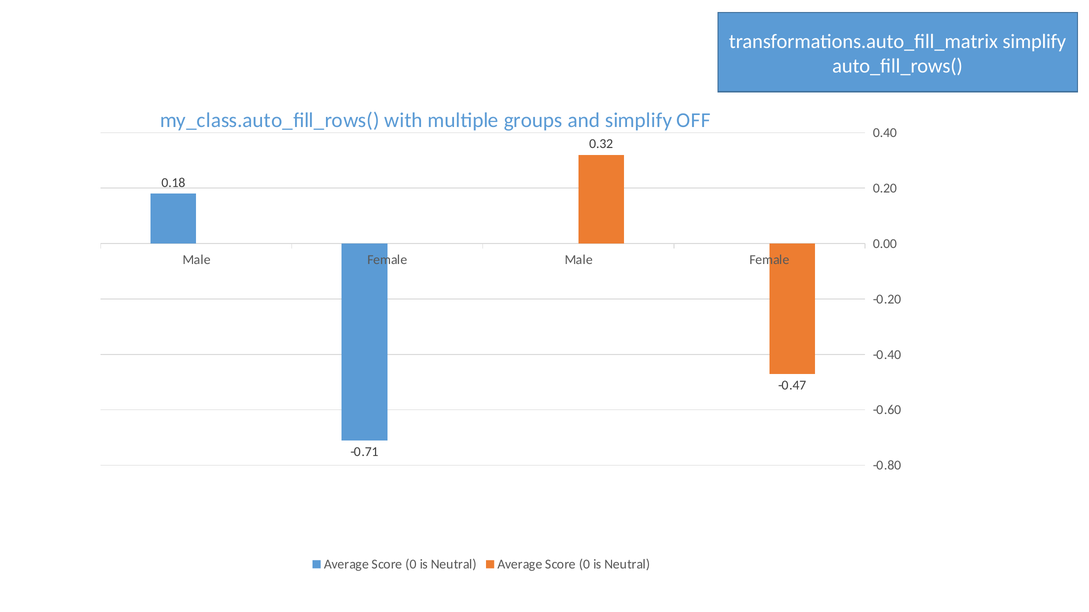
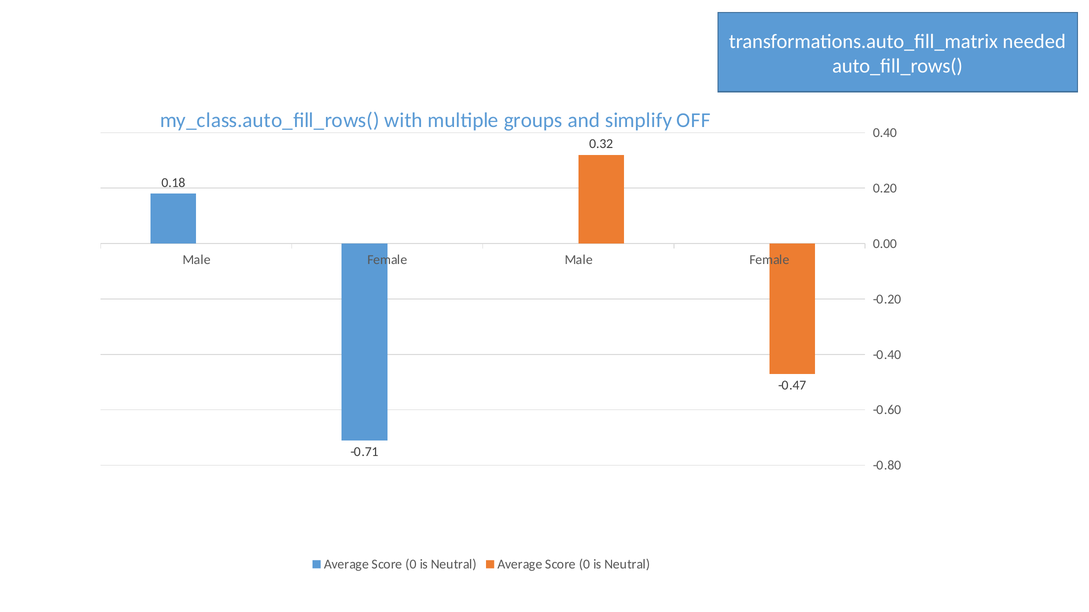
transformations.auto_fill_matrix simplify: simplify -> needed
